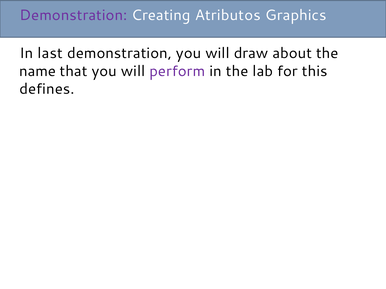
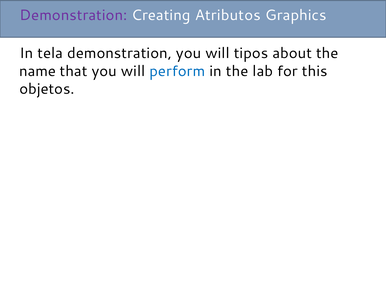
last: last -> tela
draw: draw -> tipos
perform colour: purple -> blue
defines: defines -> objetos
